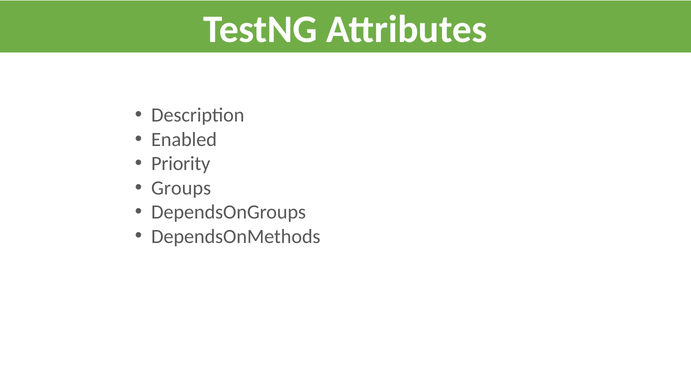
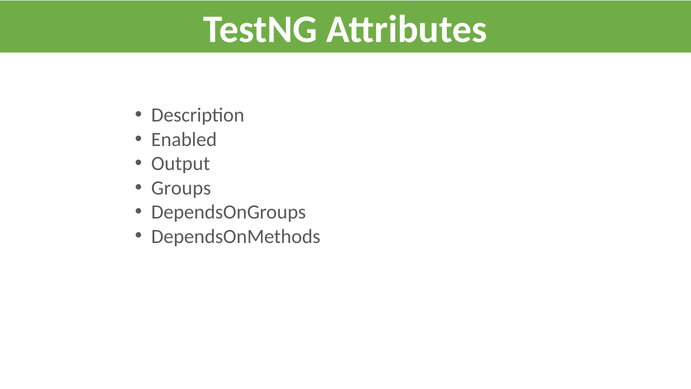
Priority: Priority -> Output
